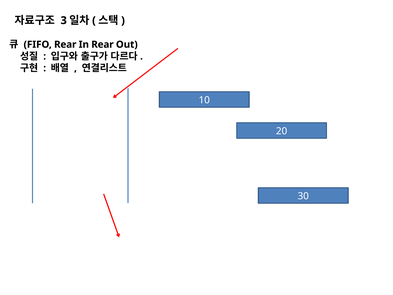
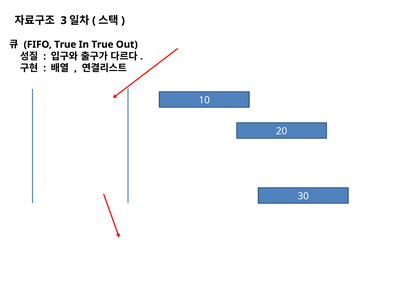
FIFO Rear: Rear -> True
In Rear: Rear -> True
